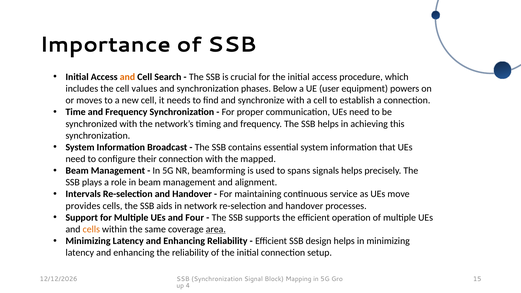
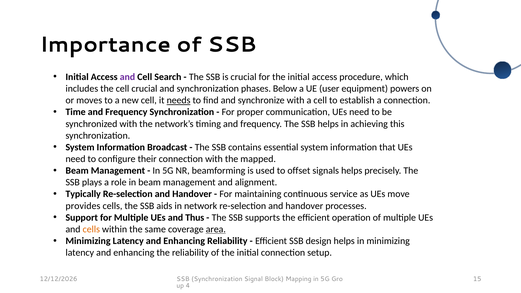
and at (127, 77) colour: orange -> purple
cell values: values -> crucial
needs underline: none -> present
spans: spans -> offset
Intervals: Intervals -> Typically
Four: Four -> Thus
